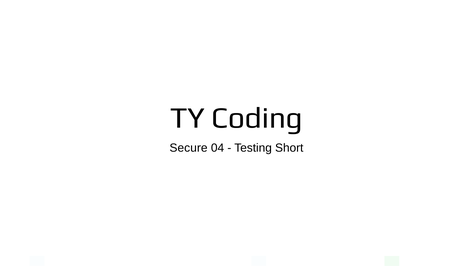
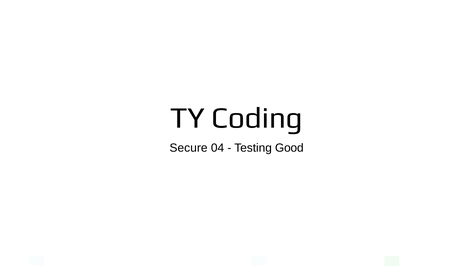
Short: Short -> Good
